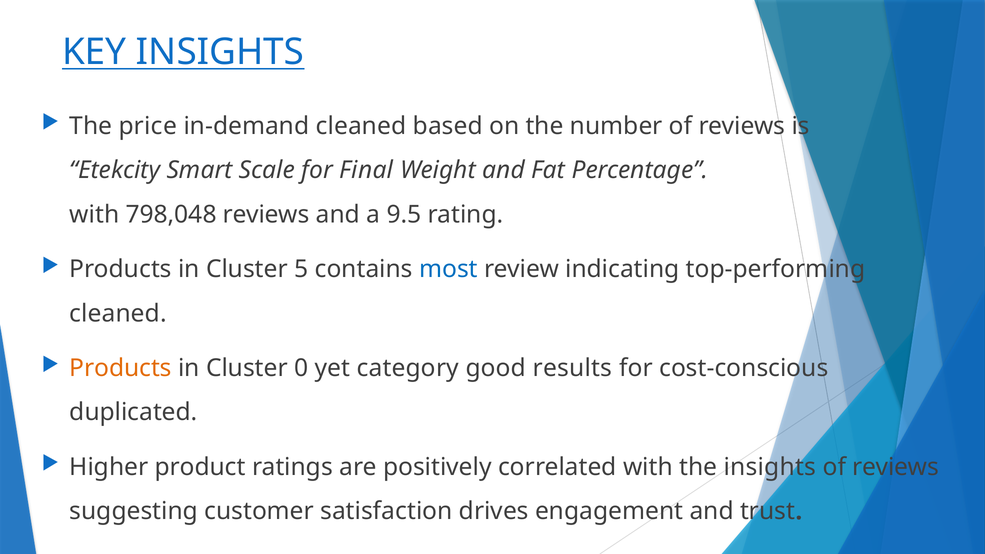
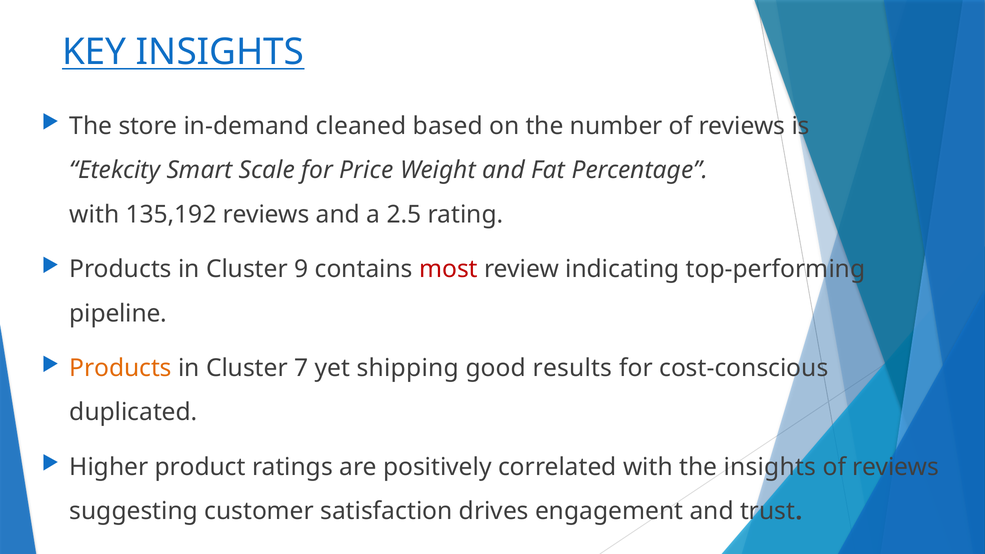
price: price -> store
Final: Final -> Price
798,048: 798,048 -> 135,192
9.5: 9.5 -> 2.5
5: 5 -> 9
most colour: blue -> red
cleaned at (118, 313): cleaned -> pipeline
0: 0 -> 7
category: category -> shipping
